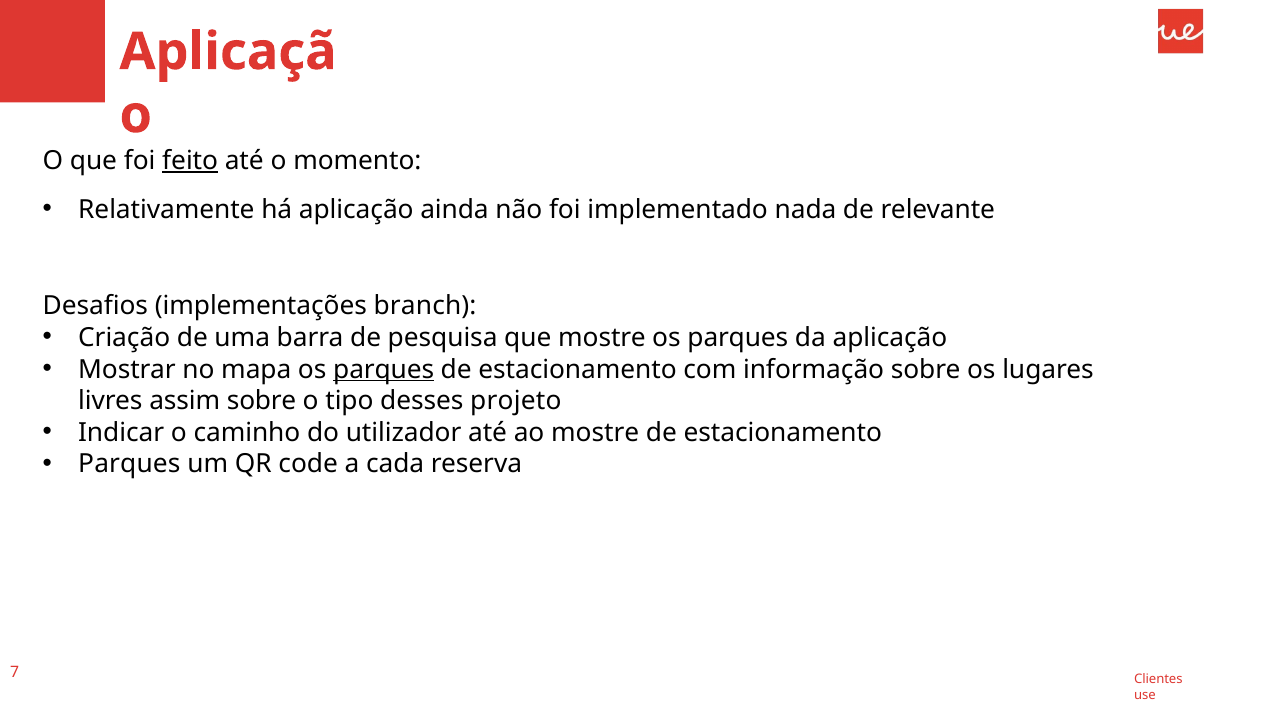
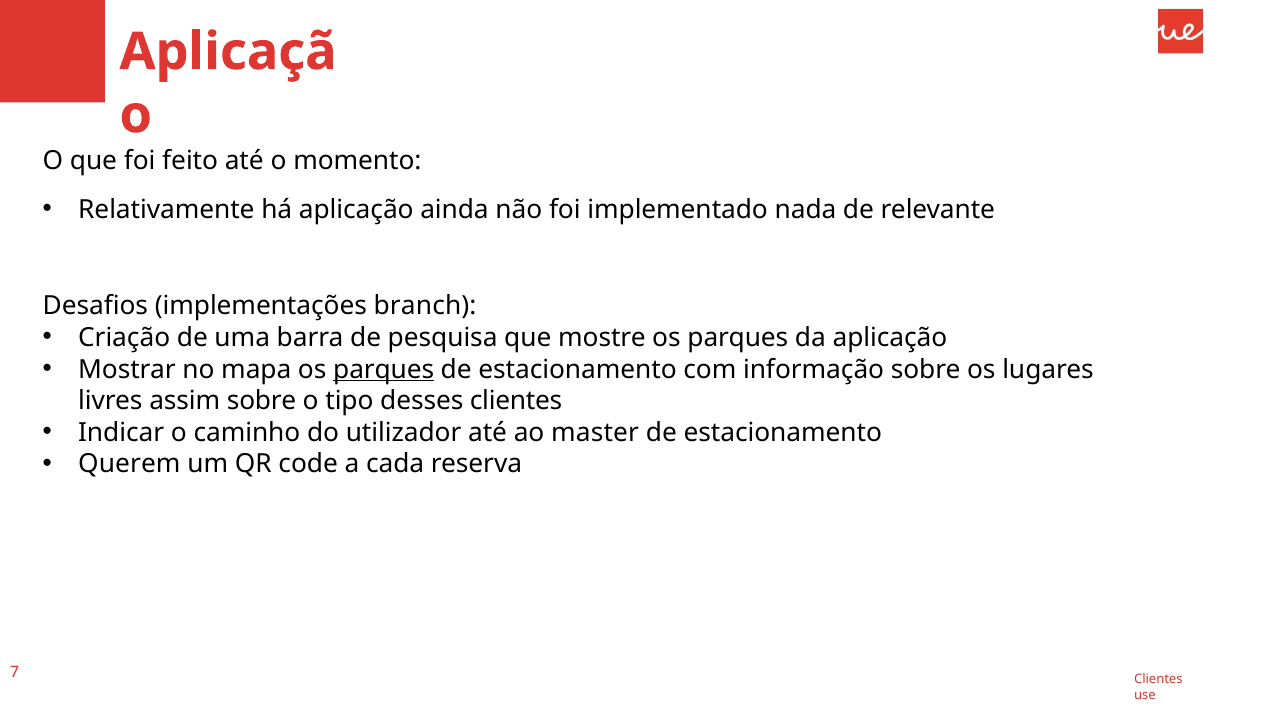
feito underline: present -> none
desses projeto: projeto -> clientes
ao mostre: mostre -> master
Parques at (129, 464): Parques -> Querem
